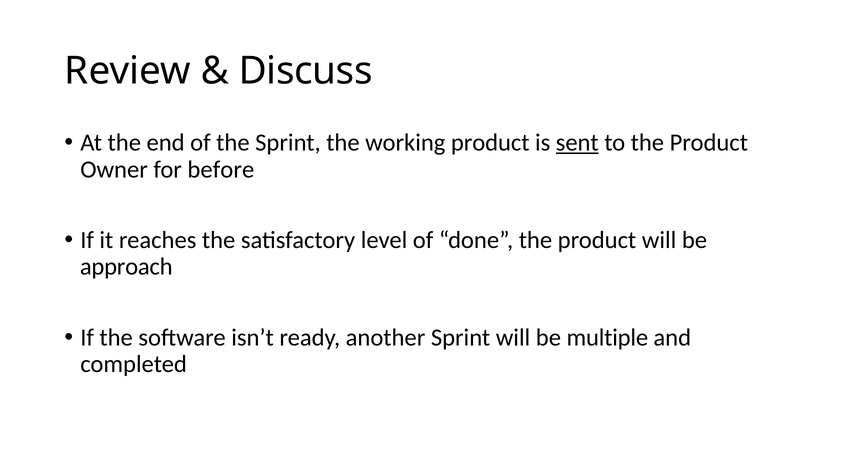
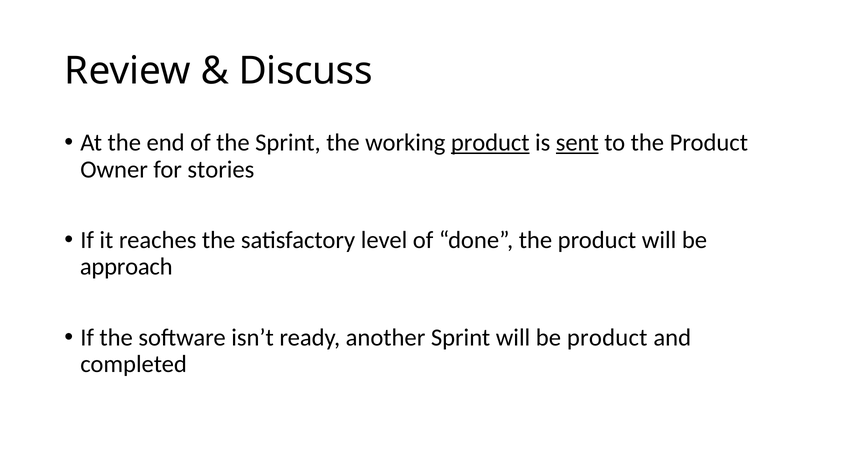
product at (490, 143) underline: none -> present
before: before -> stories
be multiple: multiple -> product
